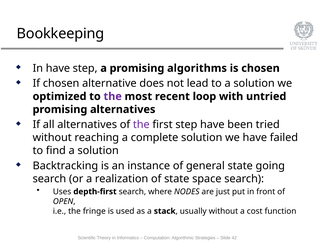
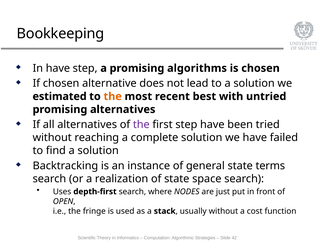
optimized: optimized -> estimated
the at (113, 96) colour: purple -> orange
loop: loop -> best
going: going -> terms
